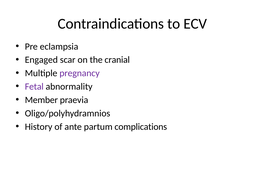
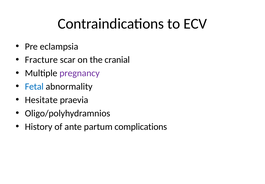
Engaged: Engaged -> Fracture
Fetal colour: purple -> blue
Member: Member -> Hesitate
